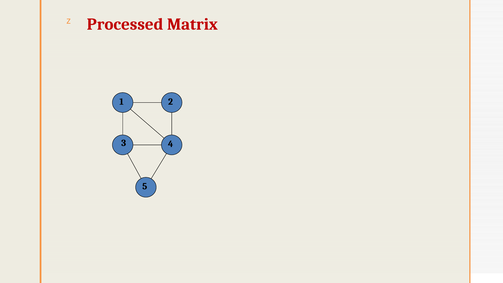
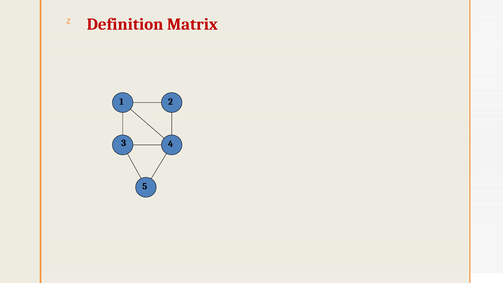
Processed: Processed -> Definition
